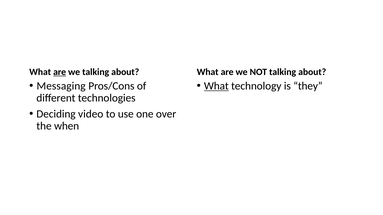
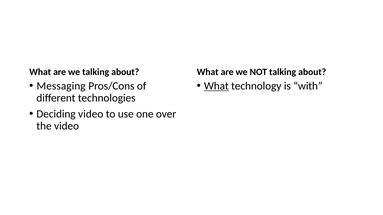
are at (60, 72) underline: present -> none
they: they -> with
the when: when -> video
